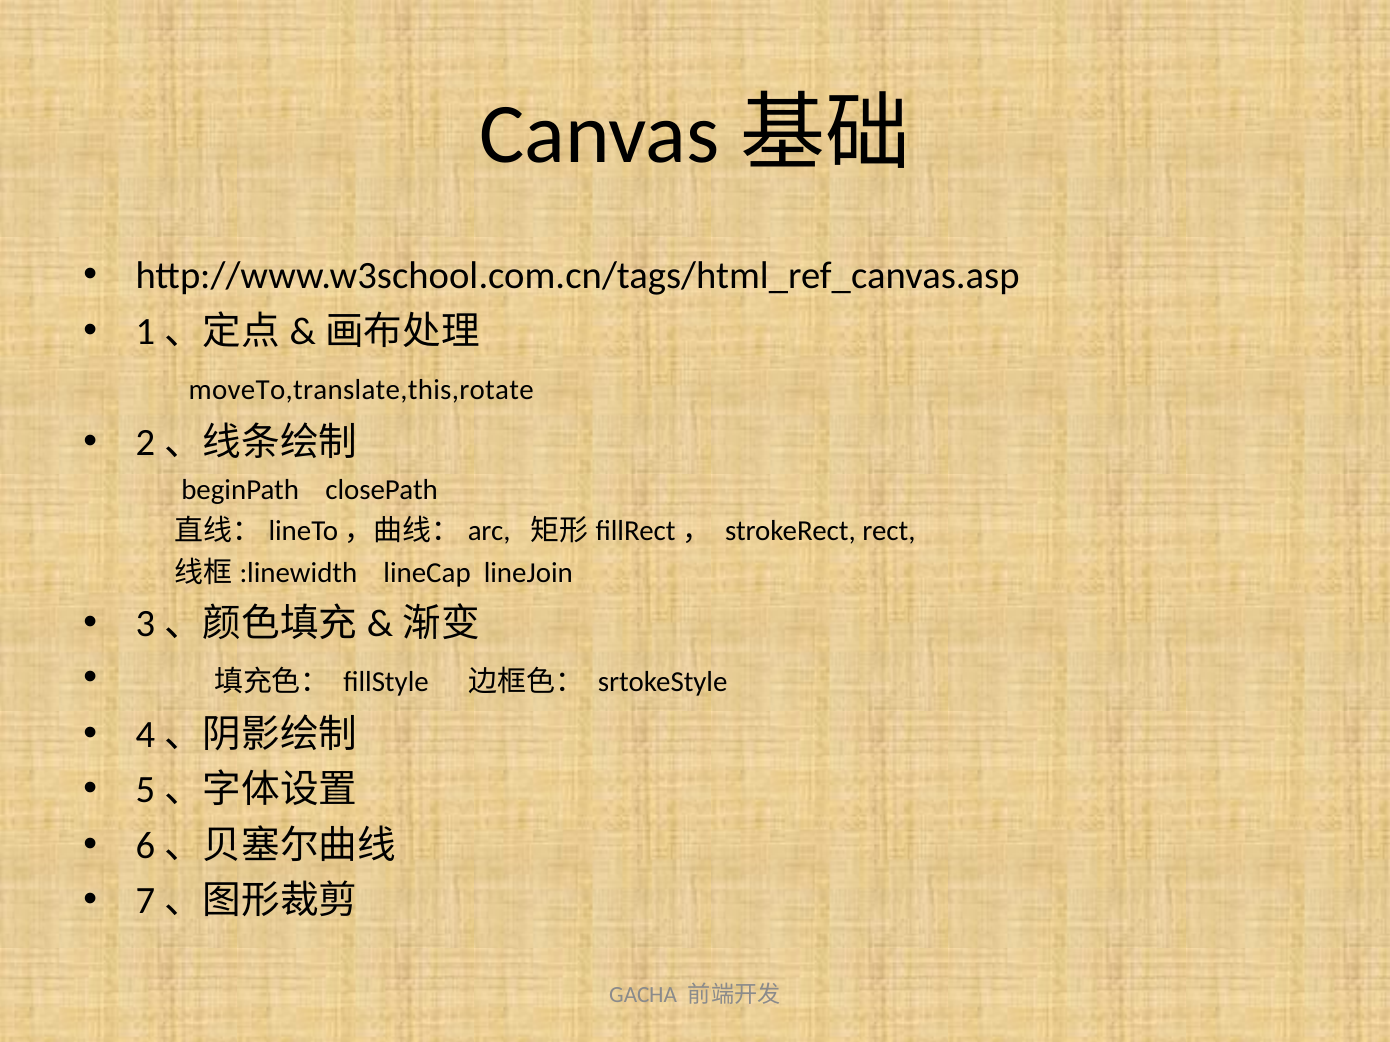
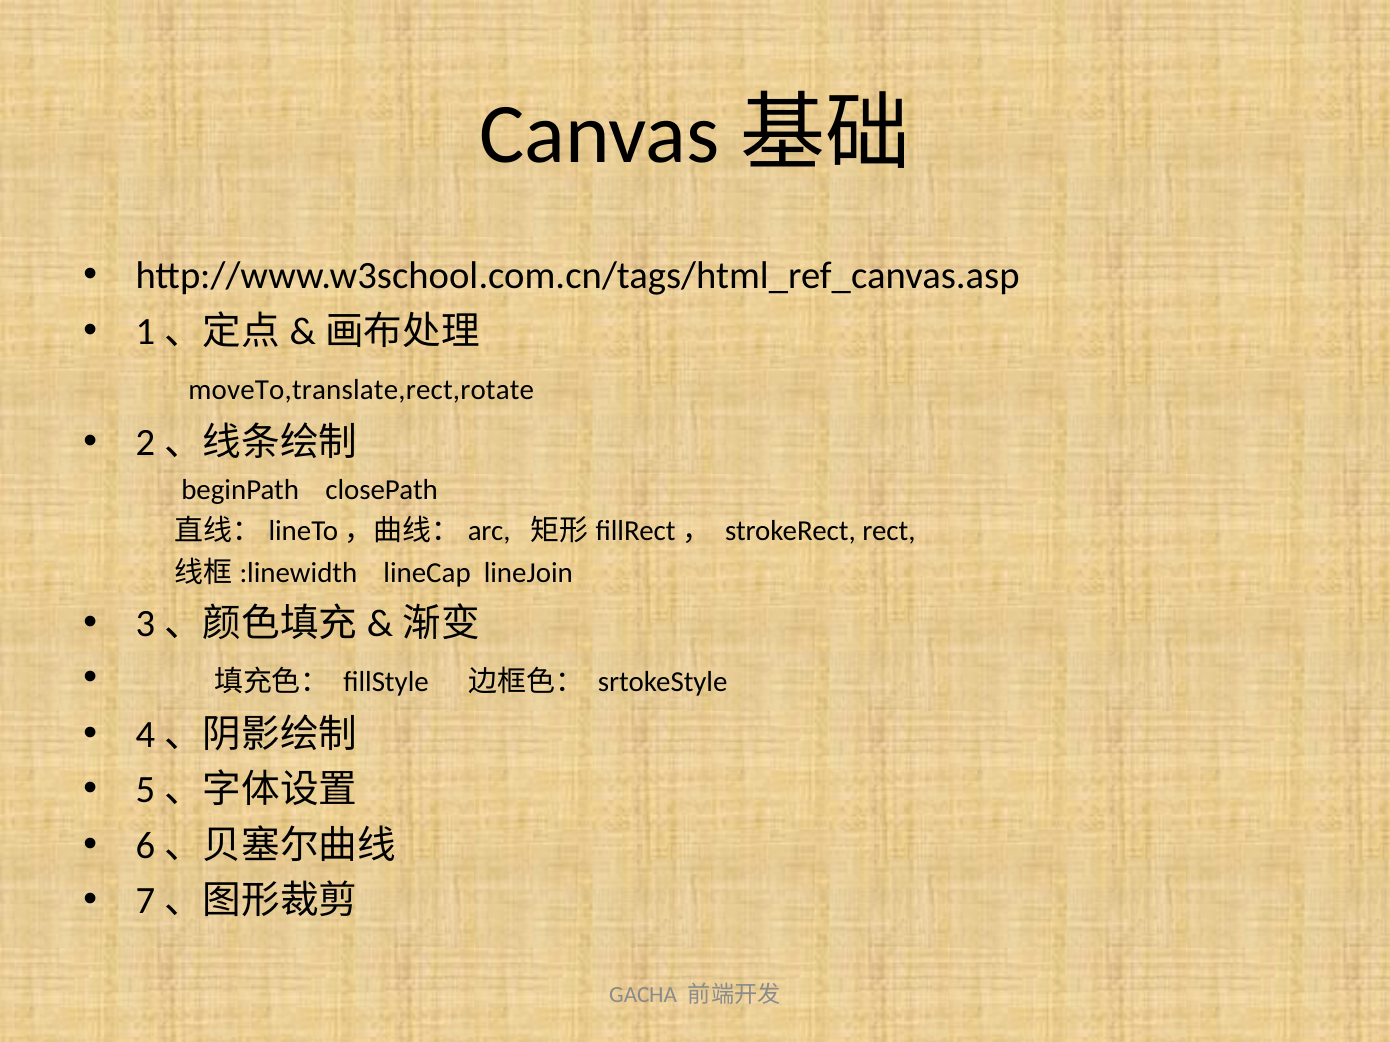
moveTo,translate,this,rotate: moveTo,translate,this,rotate -> moveTo,translate,rect,rotate
